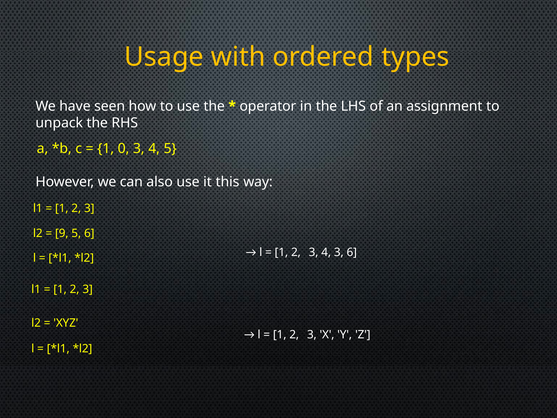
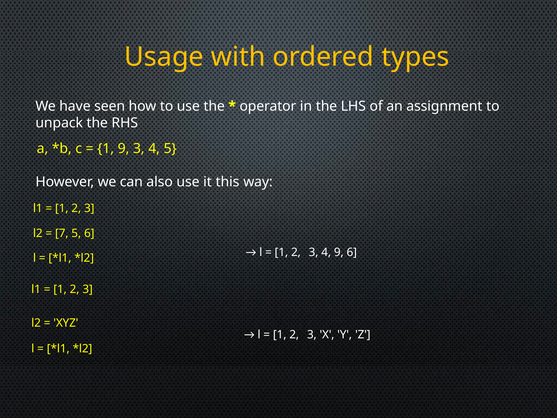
1 0: 0 -> 9
9: 9 -> 7
4 3: 3 -> 9
